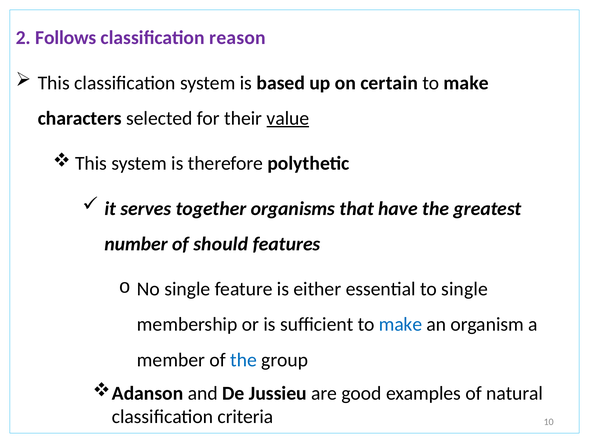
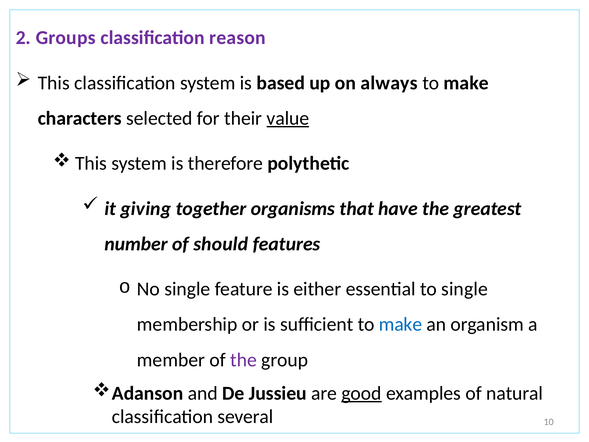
Follows: Follows -> Groups
certain: certain -> always
serves: serves -> giving
the at (244, 360) colour: blue -> purple
good underline: none -> present
criteria: criteria -> several
